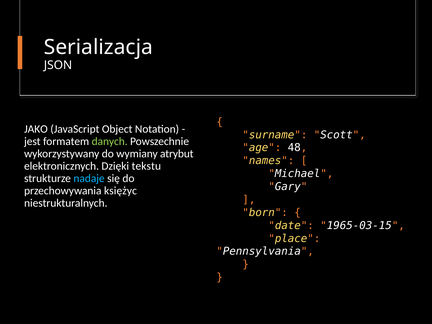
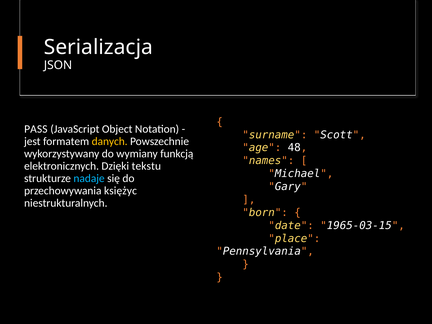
JAKO: JAKO -> PASS
danych colour: light green -> yellow
atrybut: atrybut -> funkcją
